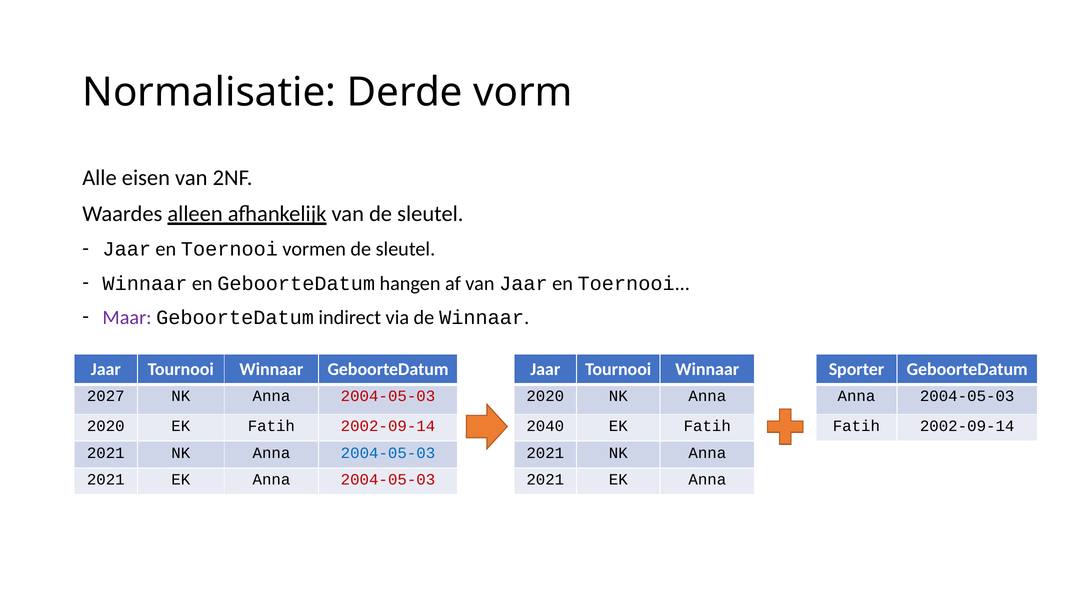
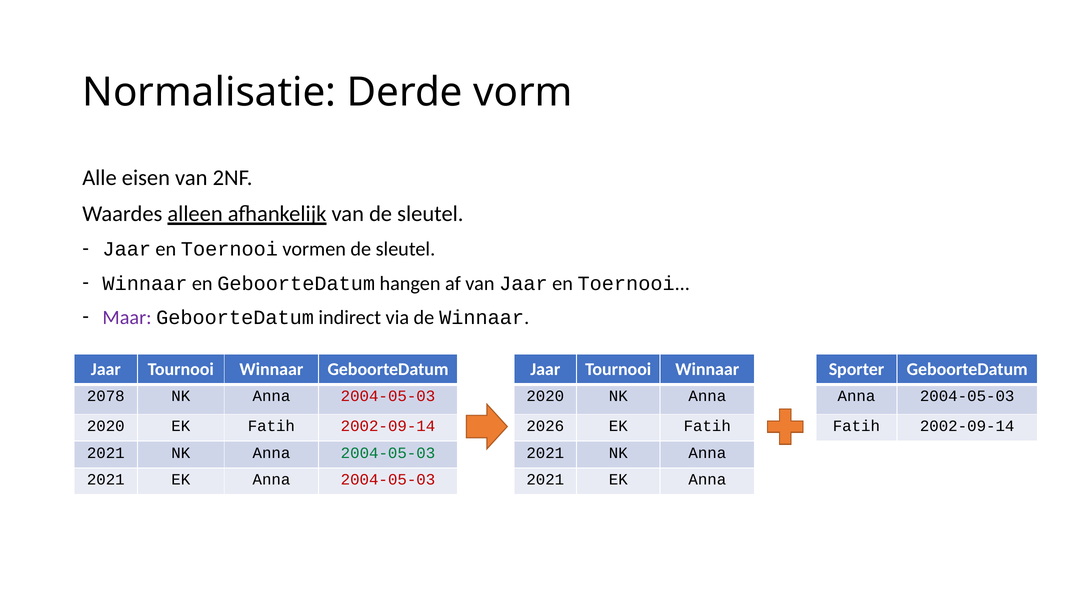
2027: 2027 -> 2078
2040: 2040 -> 2026
2004-05-03 at (388, 453) colour: blue -> green
